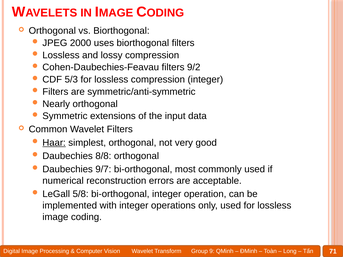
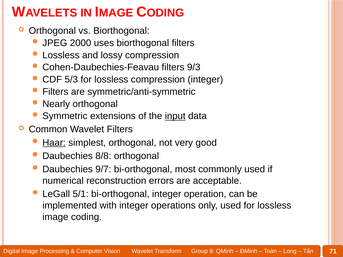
9/2: 9/2 -> 9/3
input underline: none -> present
5/8: 5/8 -> 5/1
